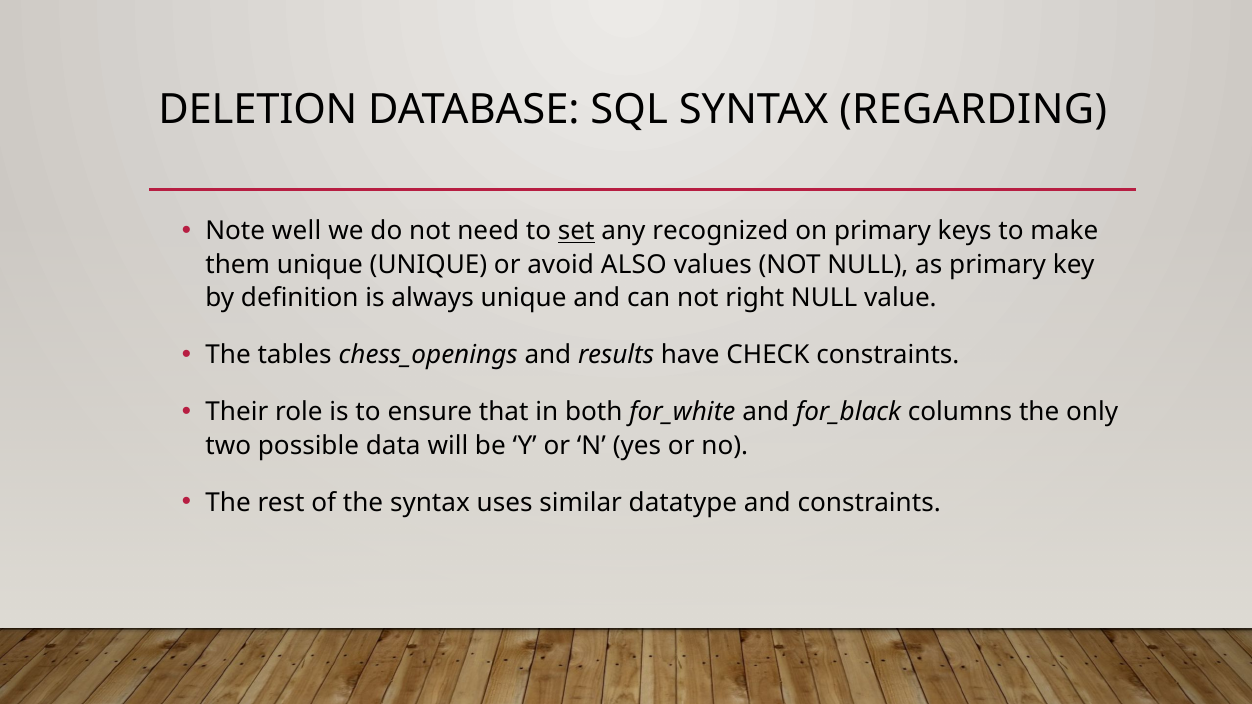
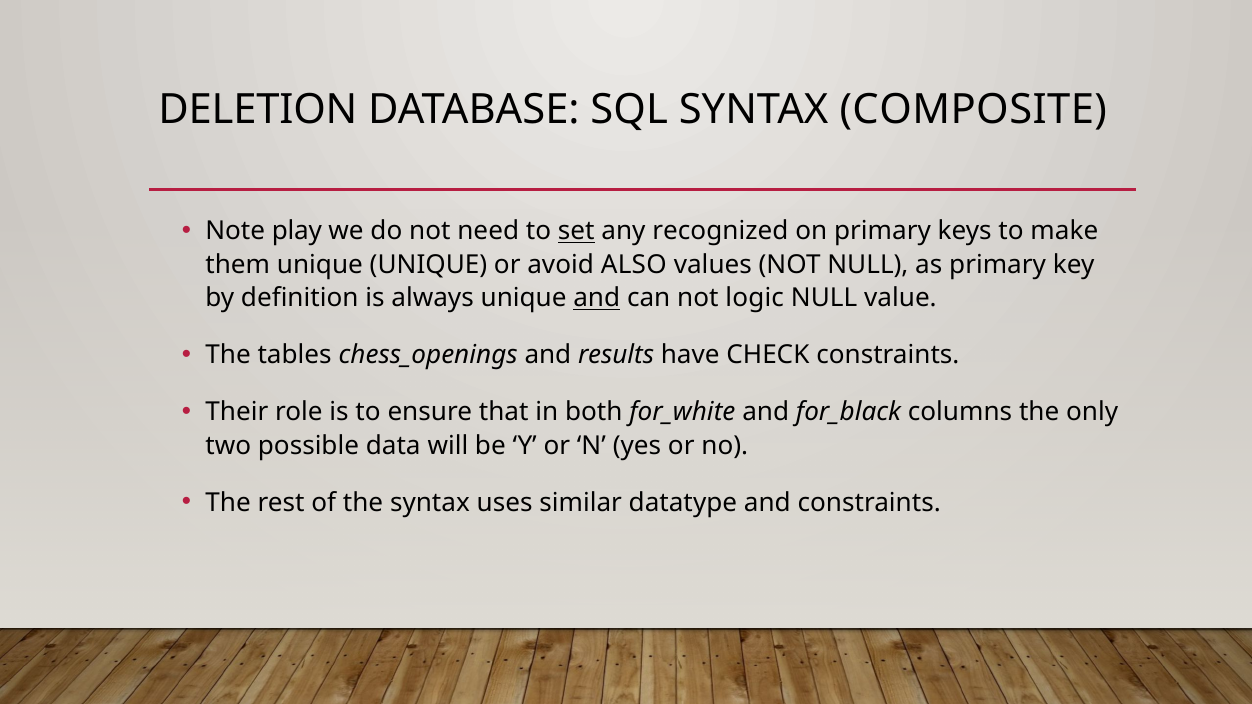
REGARDING: REGARDING -> COMPOSITE
well: well -> play
and at (597, 298) underline: none -> present
right: right -> logic
